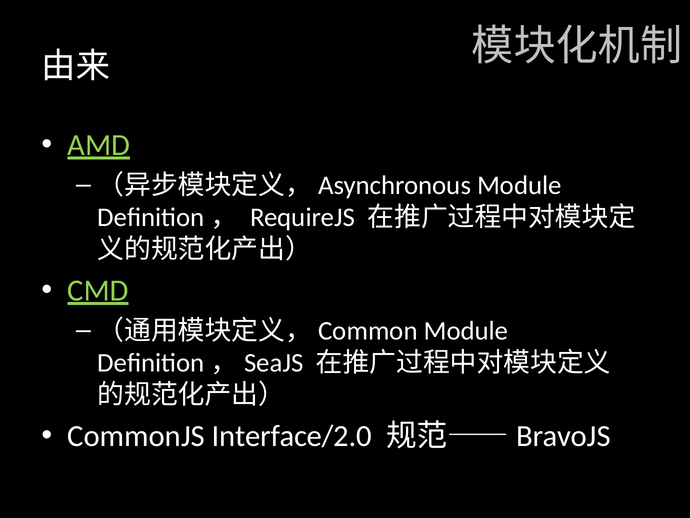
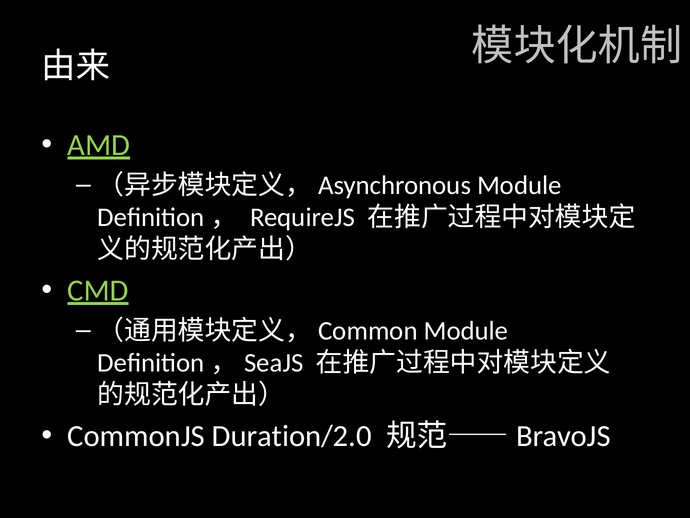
Interface/2.0: Interface/2.0 -> Duration/2.0
